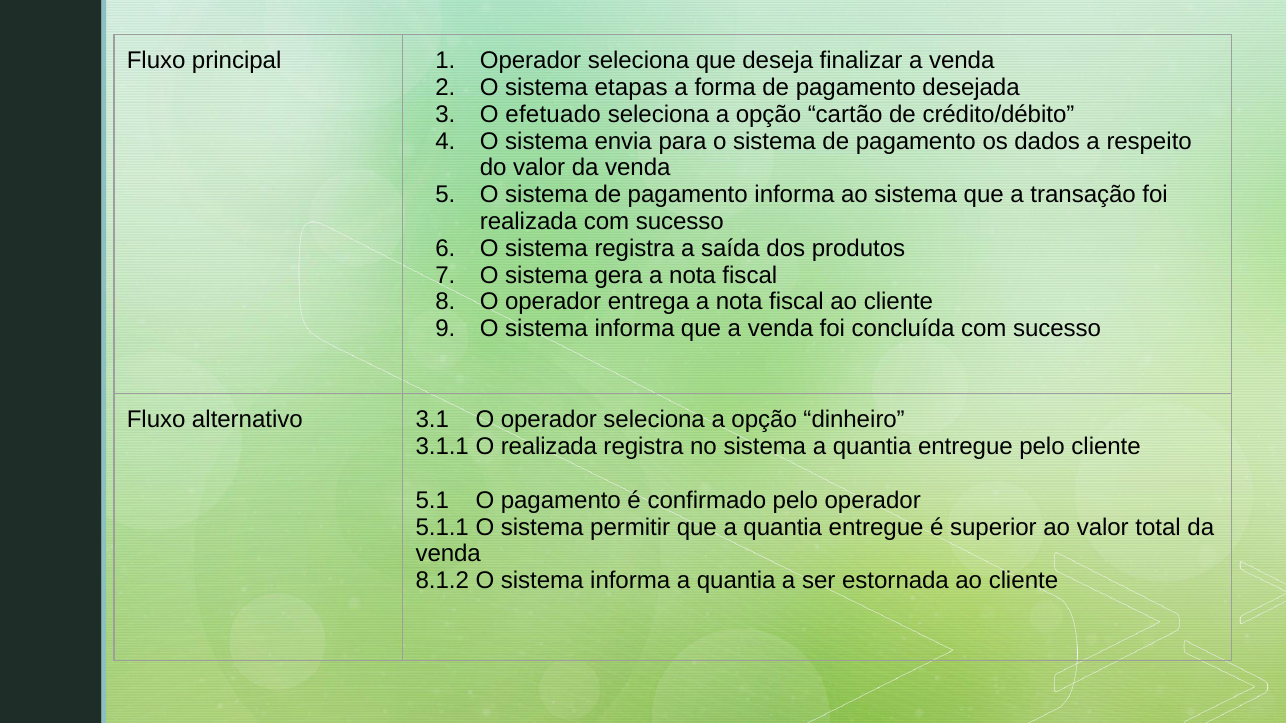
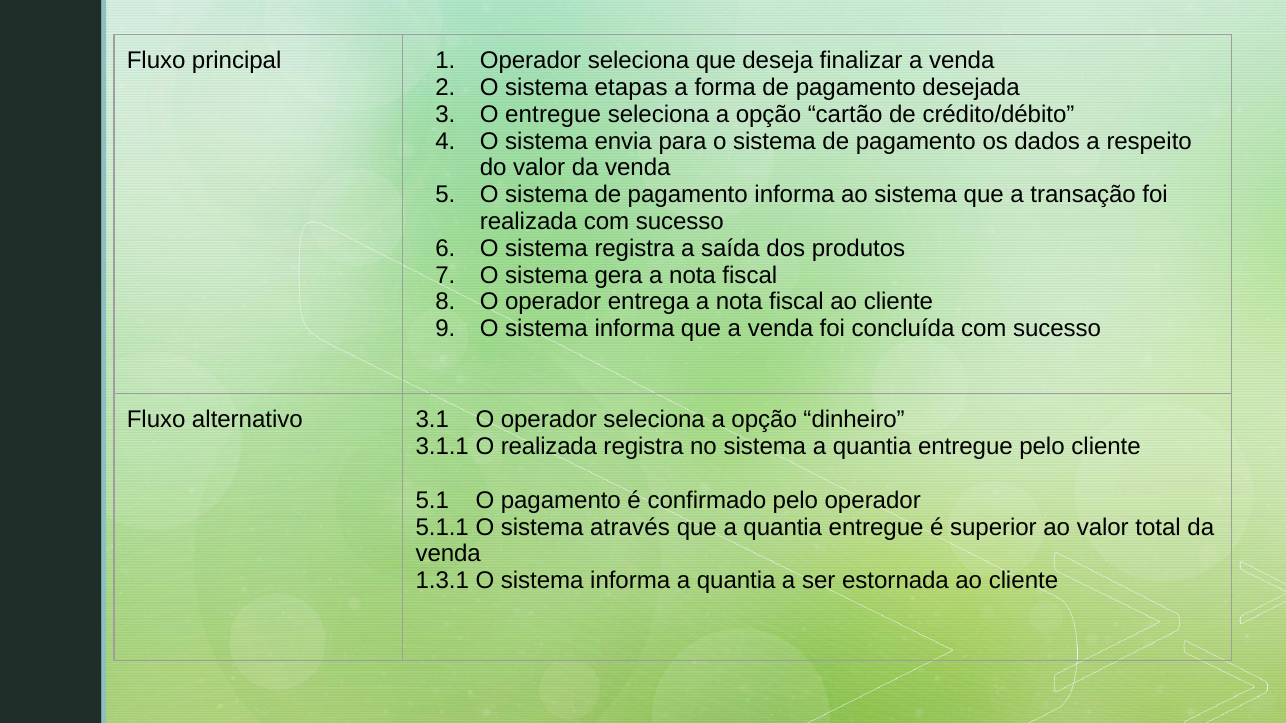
O efetuado: efetuado -> entregue
permitir: permitir -> através
8.1.2: 8.1.2 -> 1.3.1
